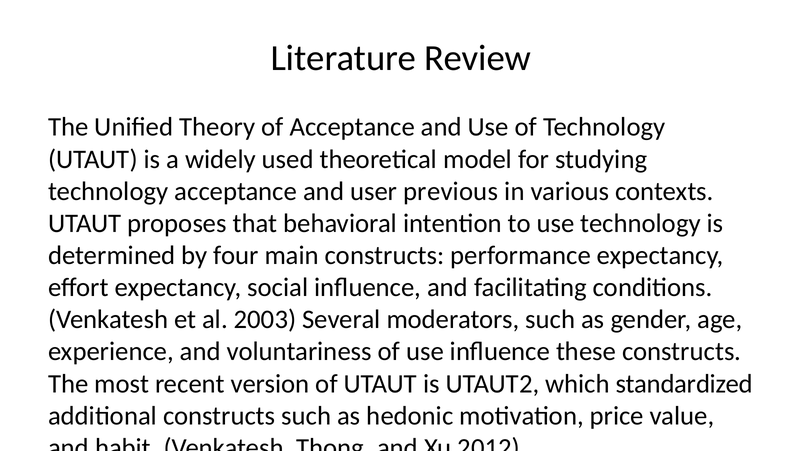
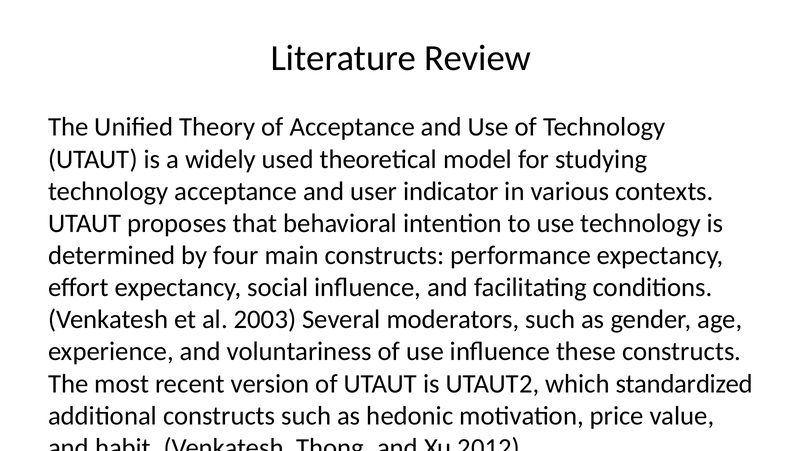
previous: previous -> indicator
